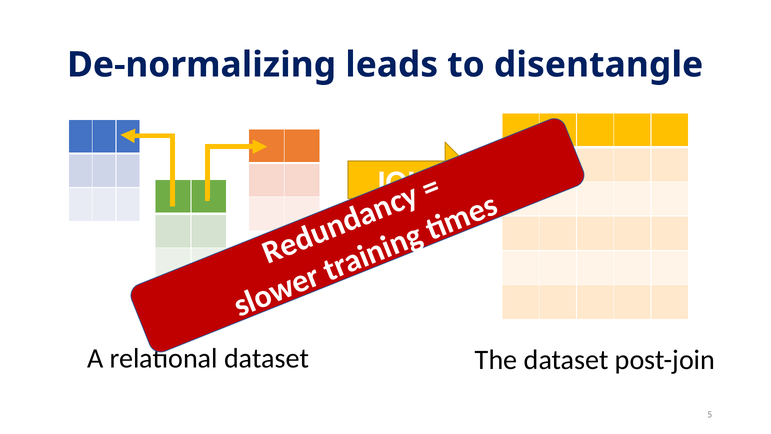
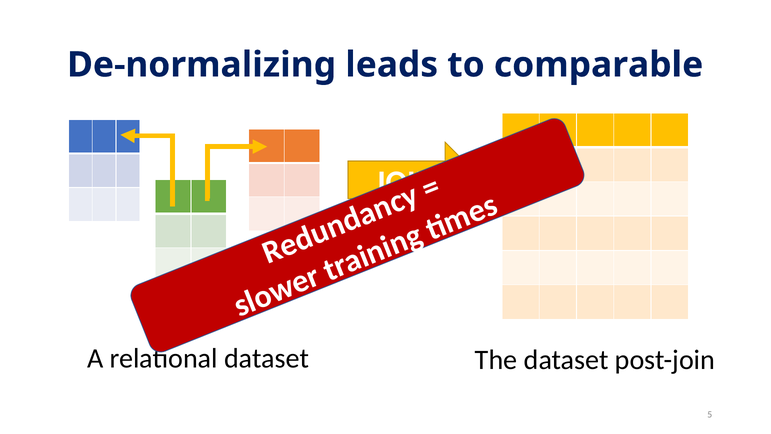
disentangle: disentangle -> comparable
